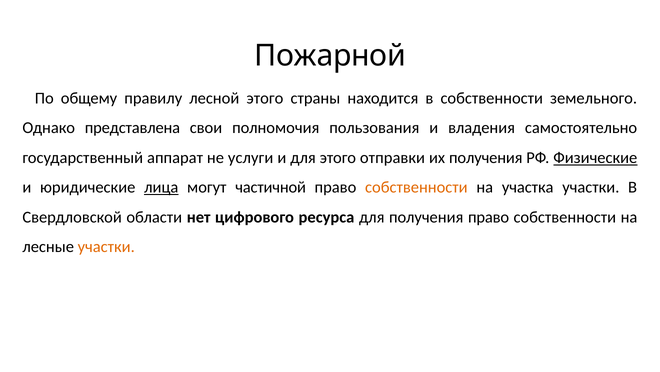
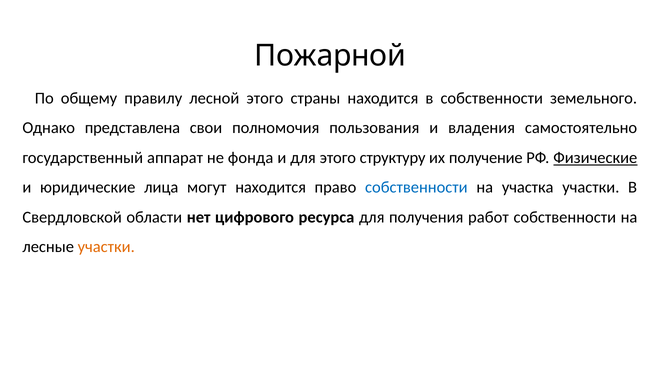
услуги: услуги -> фонда
отправки: отправки -> структуру
их получения: получения -> получение
лица underline: present -> none
могут частичной: частичной -> находится
собственности at (416, 187) colour: orange -> blue
получения право: право -> работ
